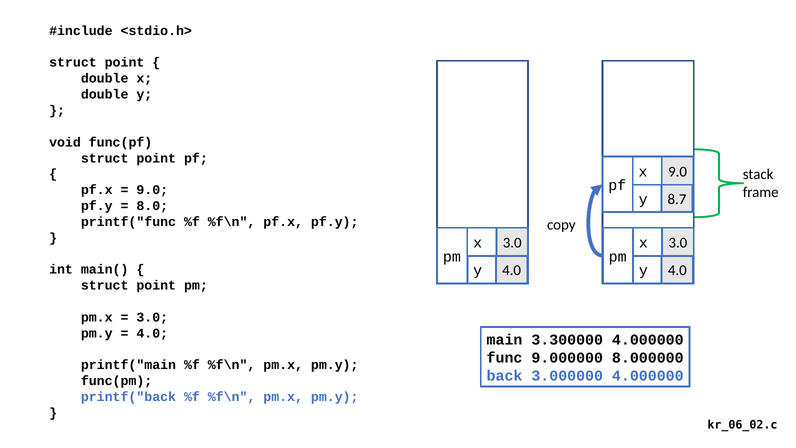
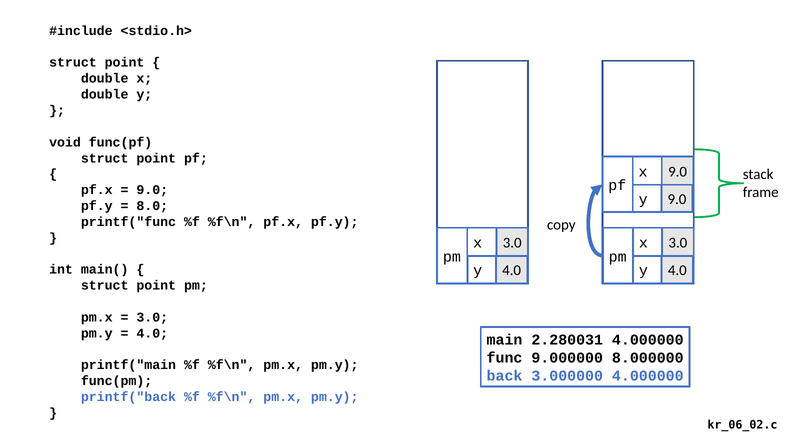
y 8.7: 8.7 -> 9.0
3.300000: 3.300000 -> 2.280031
